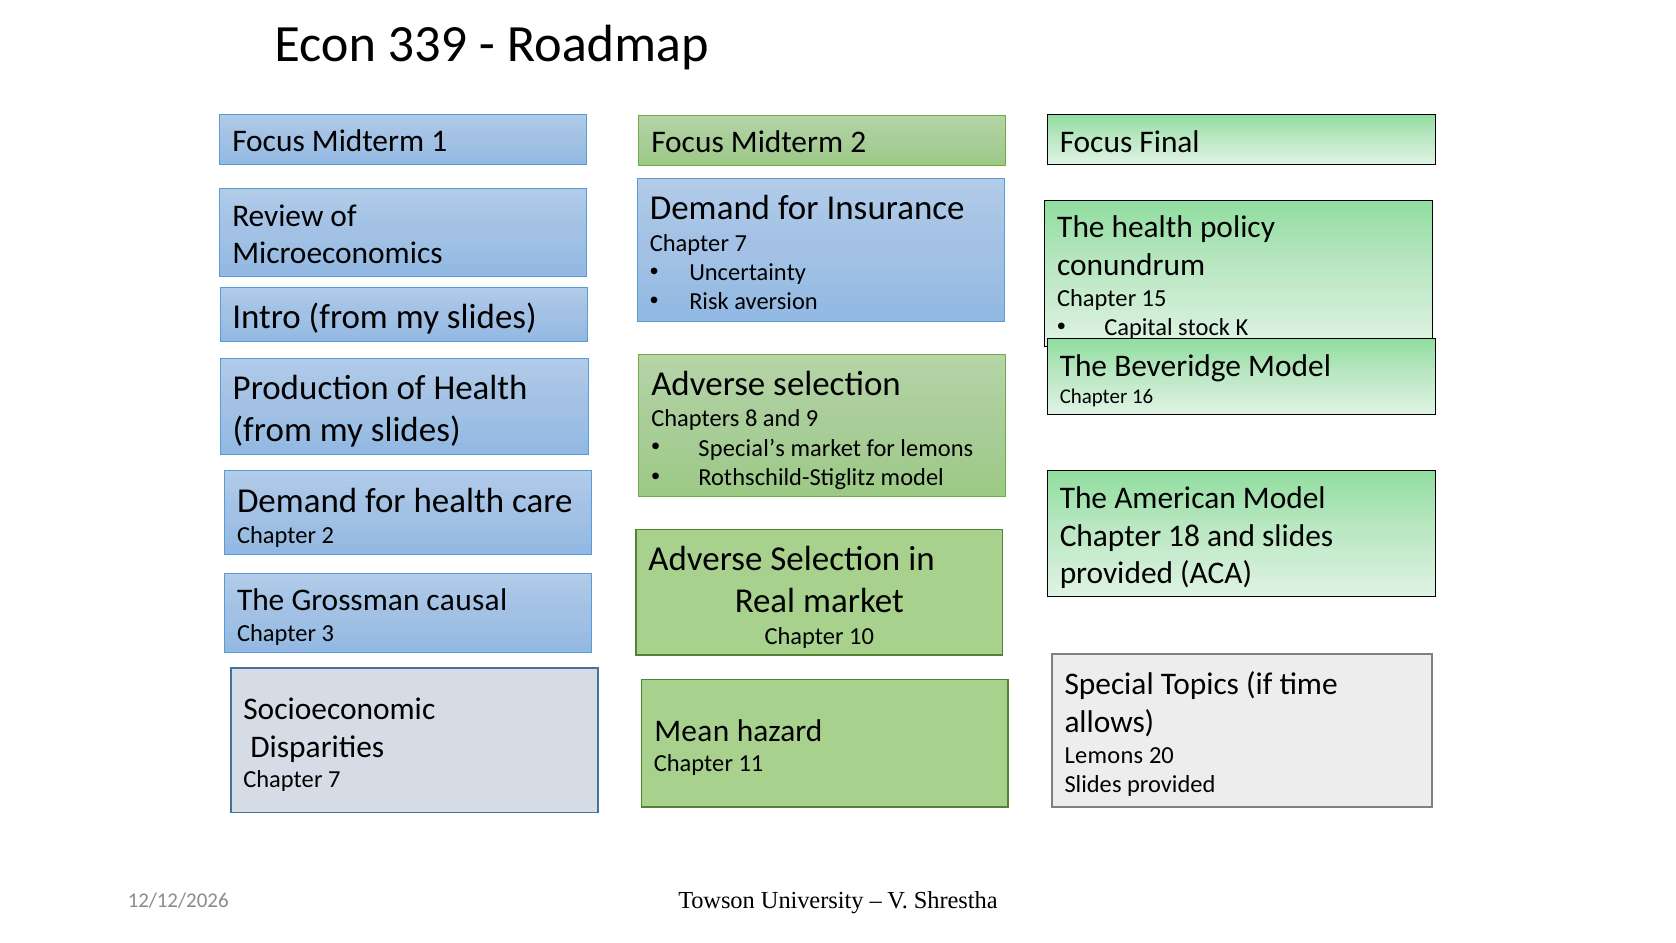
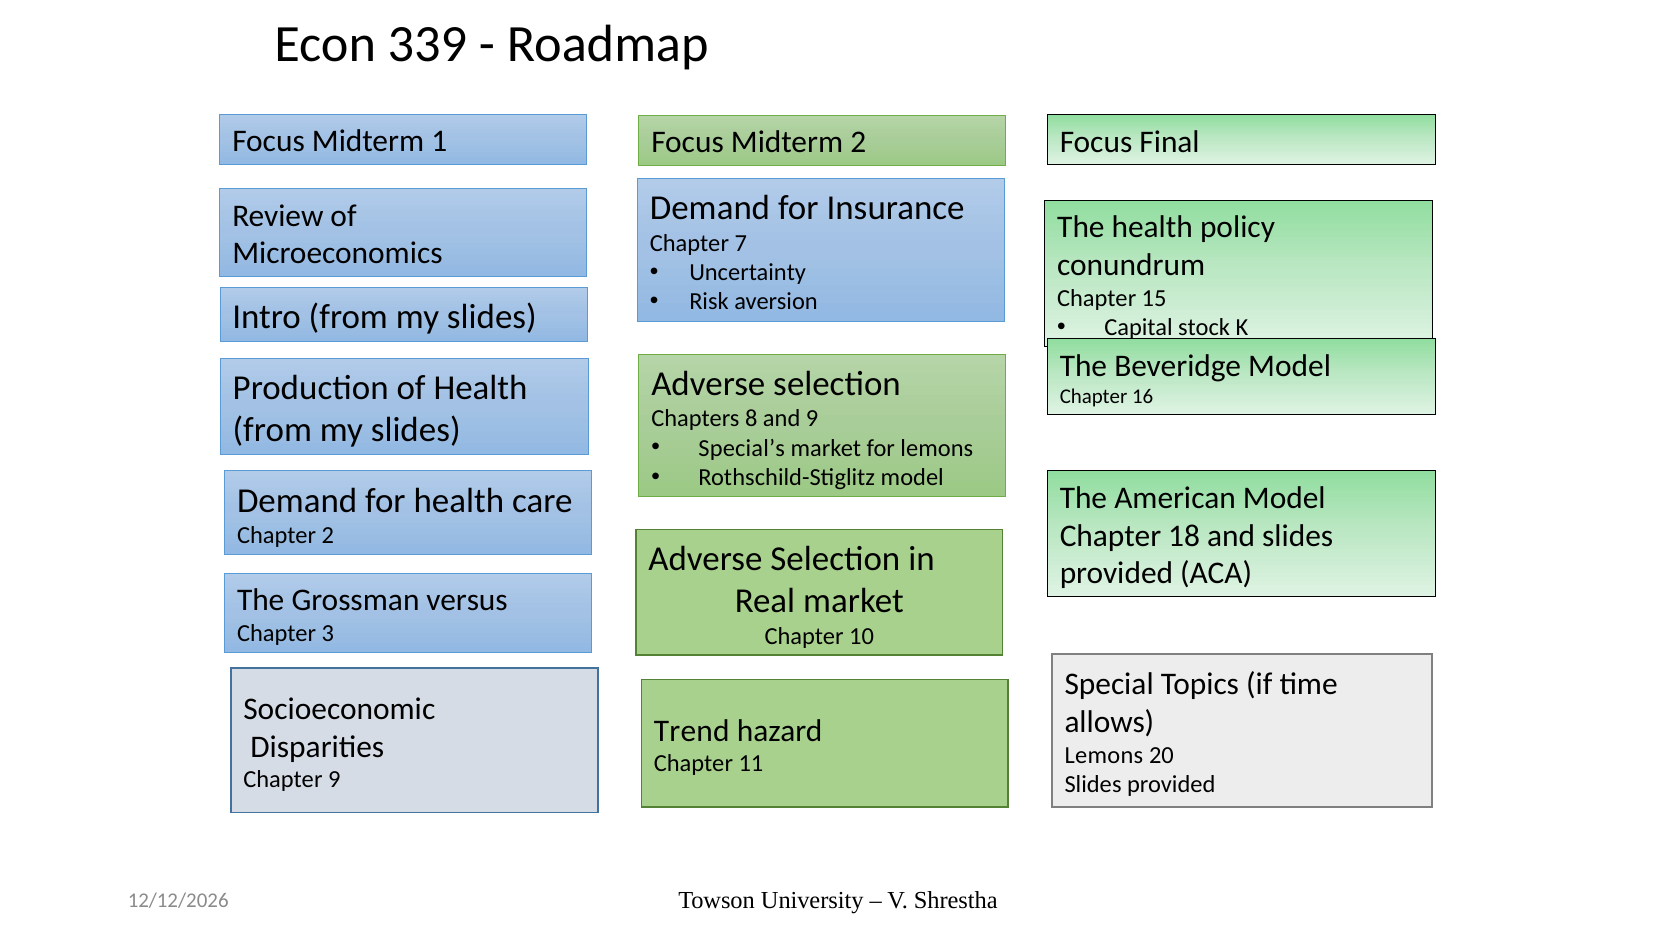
causal: causal -> versus
Mean: Mean -> Trend
7 at (334, 780): 7 -> 9
